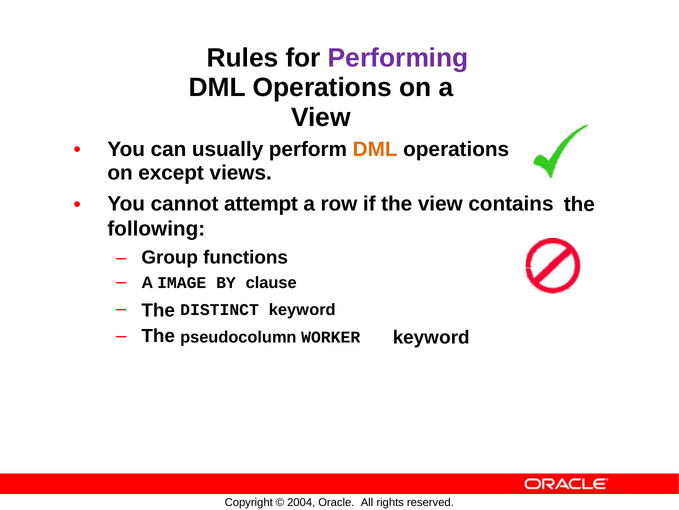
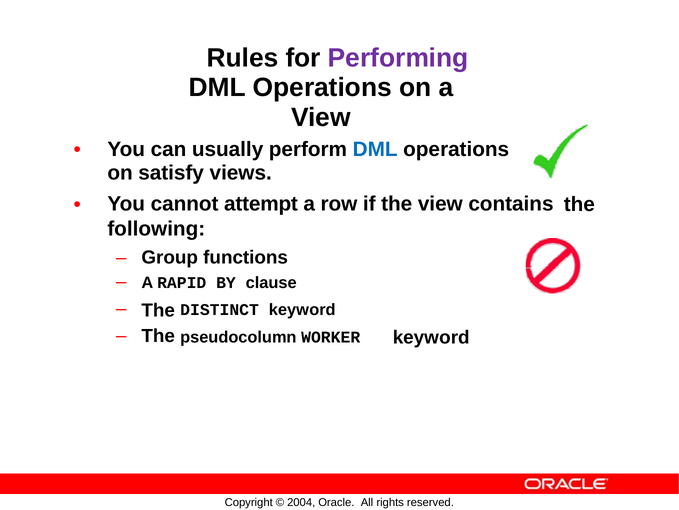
DML at (375, 149) colour: orange -> blue
except: except -> satisfy
IMAGE: IMAGE -> RAPID
